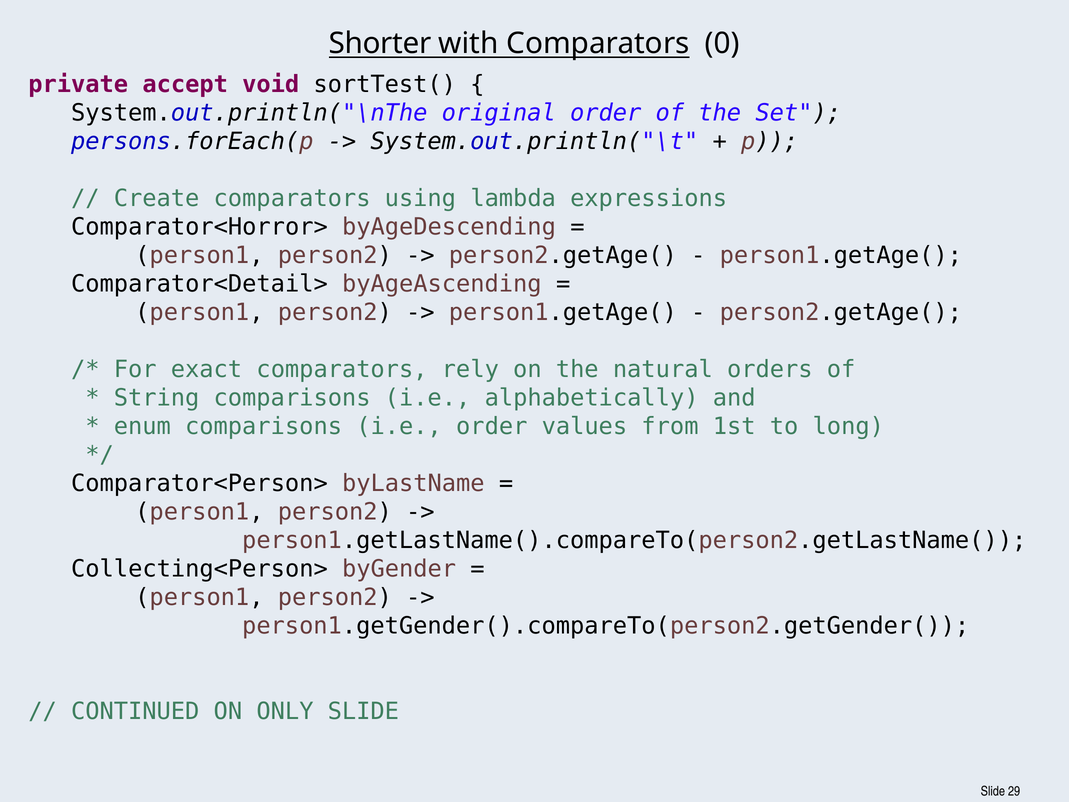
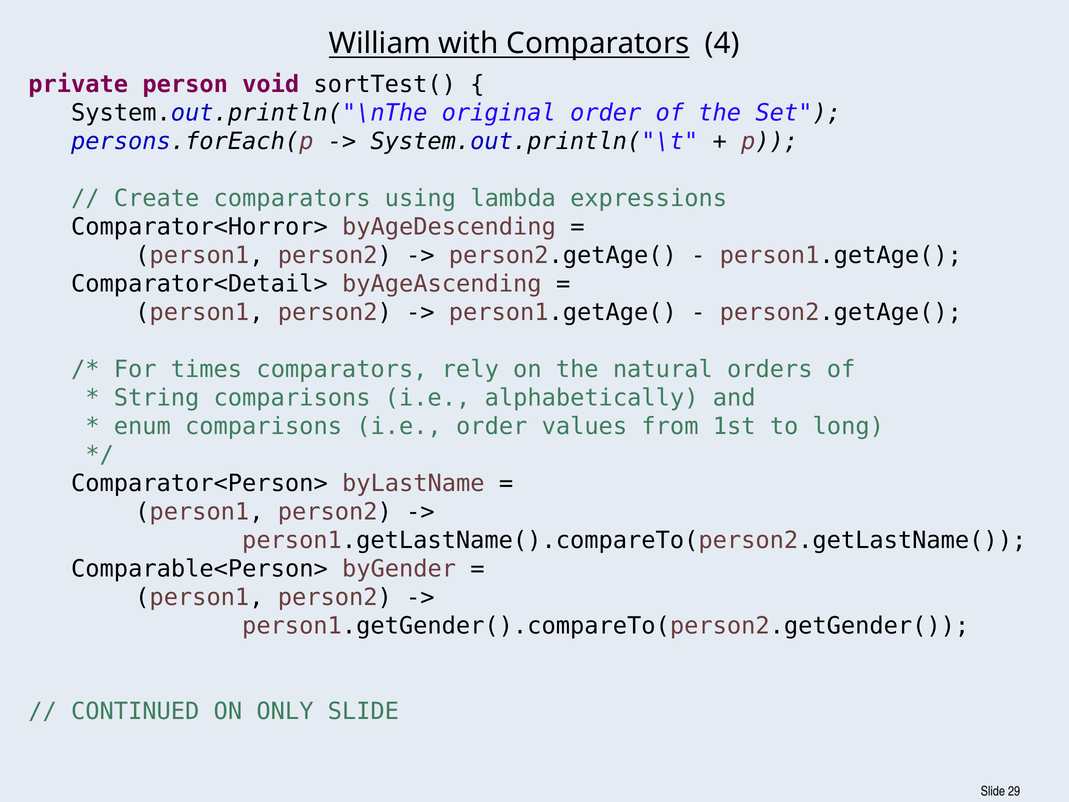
Shorter: Shorter -> William
0: 0 -> 4
accept: accept -> person
exact: exact -> times
Collecting<Person>: Collecting<Person> -> Comparable<Person>
